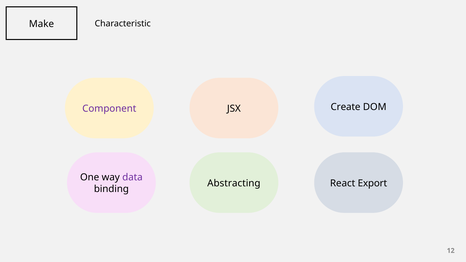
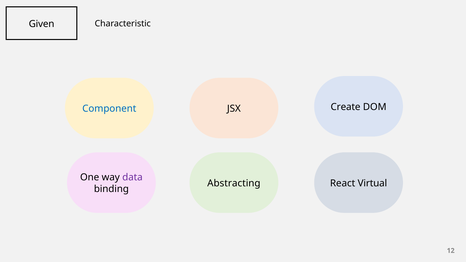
Make: Make -> Given
Component colour: purple -> blue
Export: Export -> Virtual
